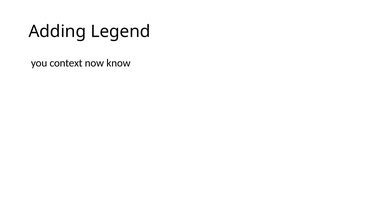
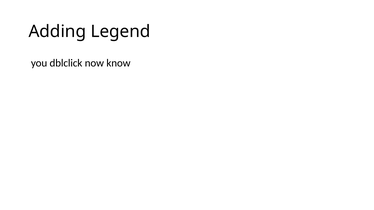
context: context -> dblclick
